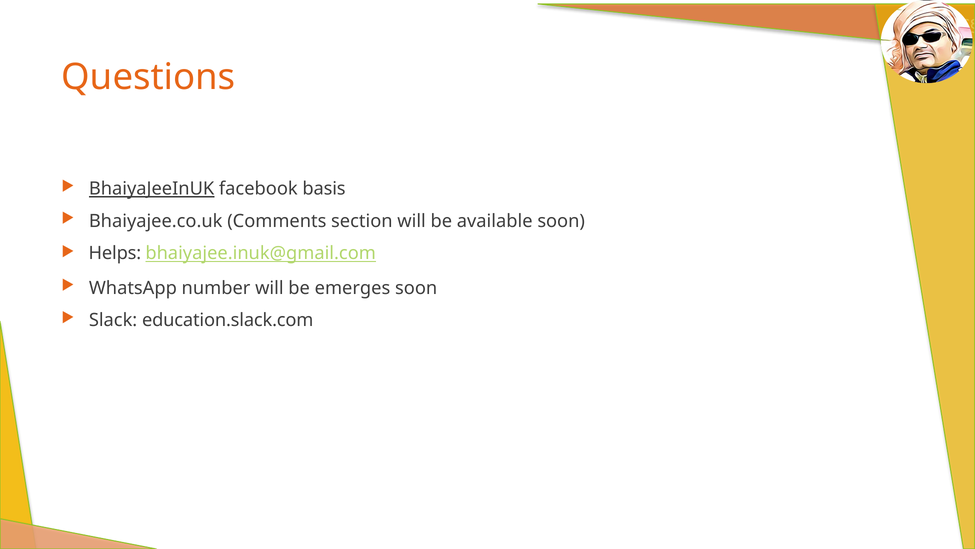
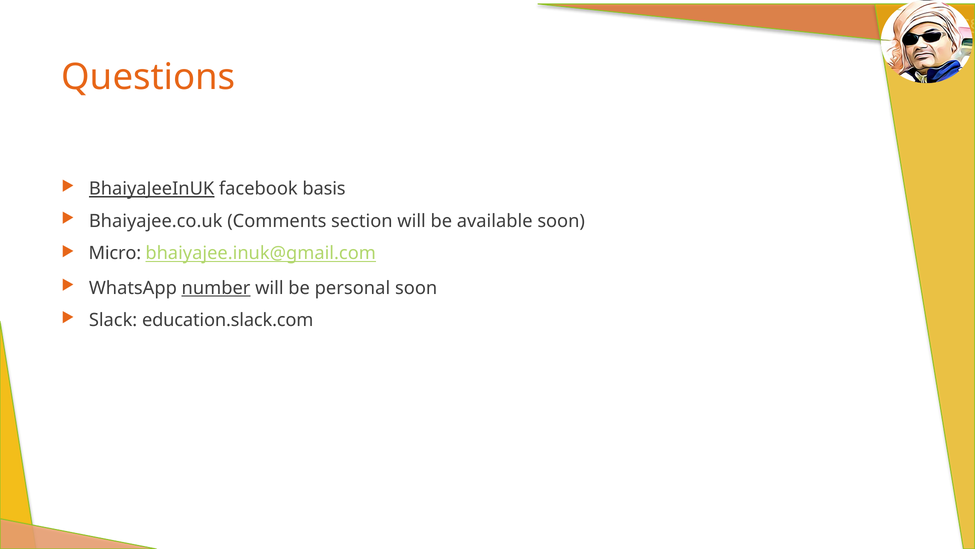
Helps: Helps -> Micro
number underline: none -> present
emerges: emerges -> personal
